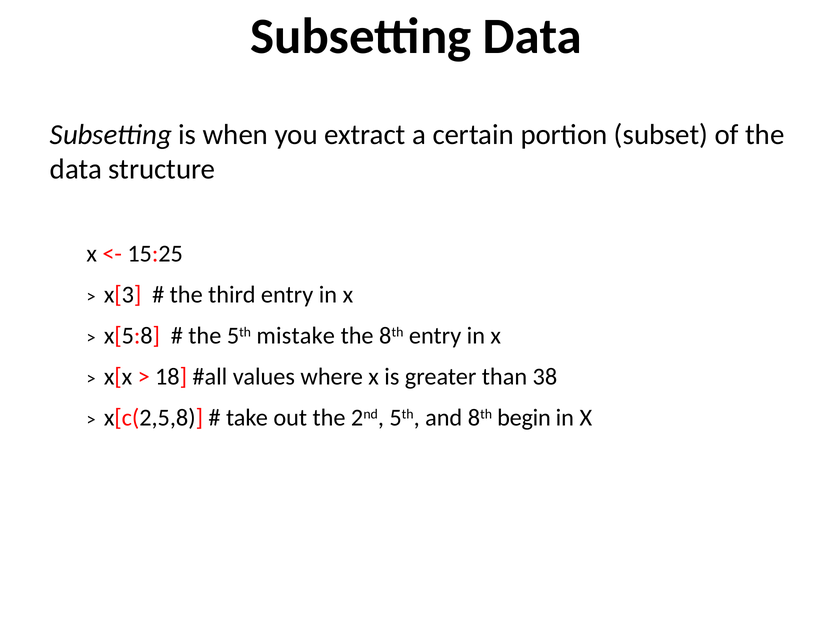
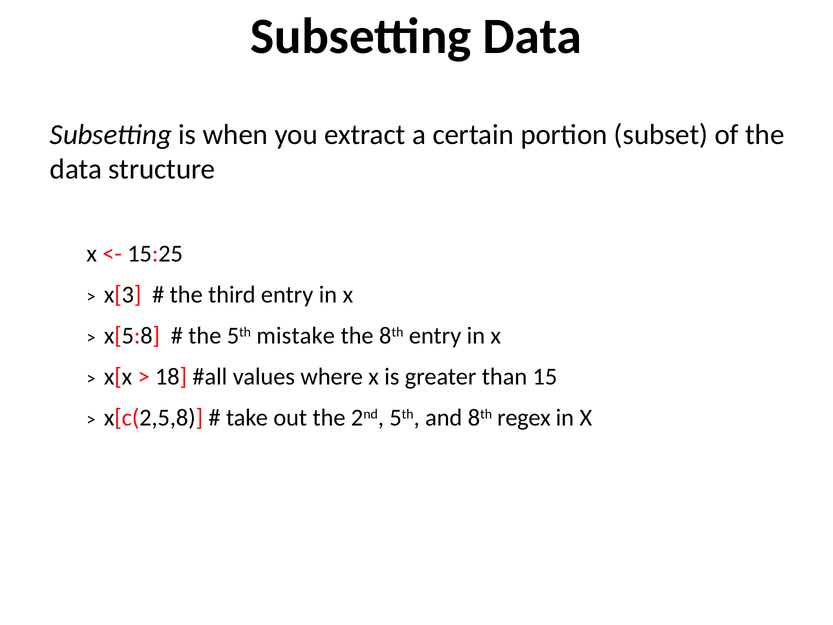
38: 38 -> 15
begin: begin -> regex
